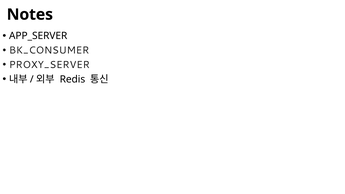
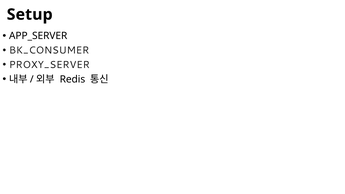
Notes: Notes -> Setup
